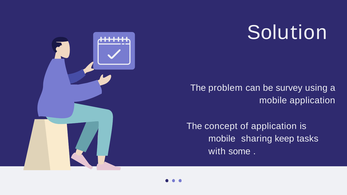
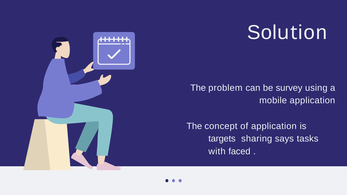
mobile at (222, 139): mobile -> targets
keep: keep -> says
some: some -> faced
